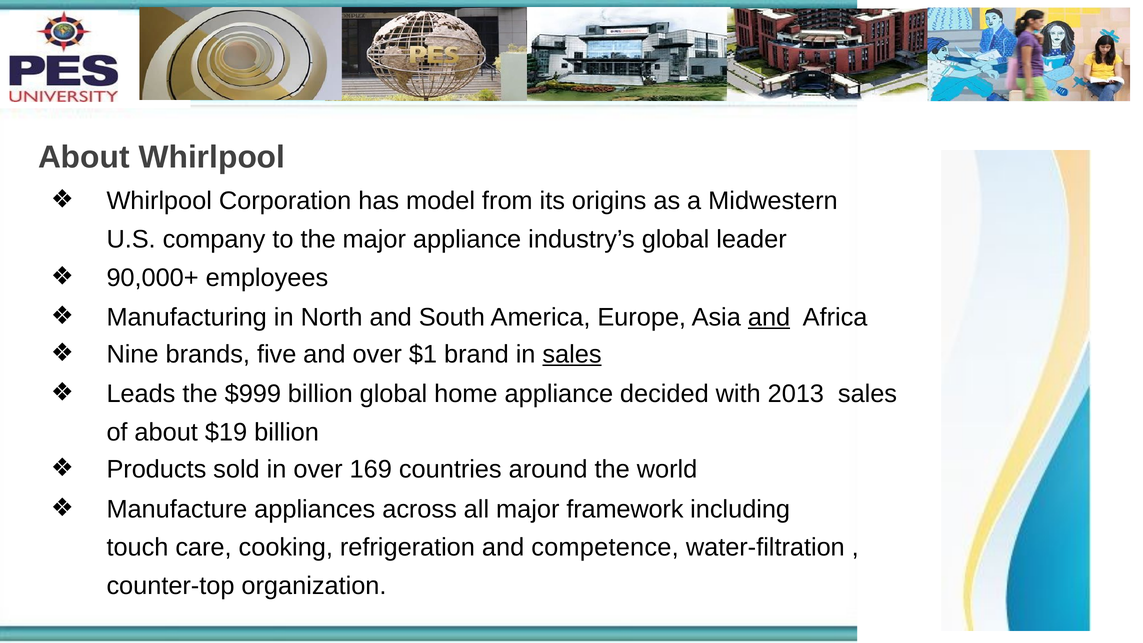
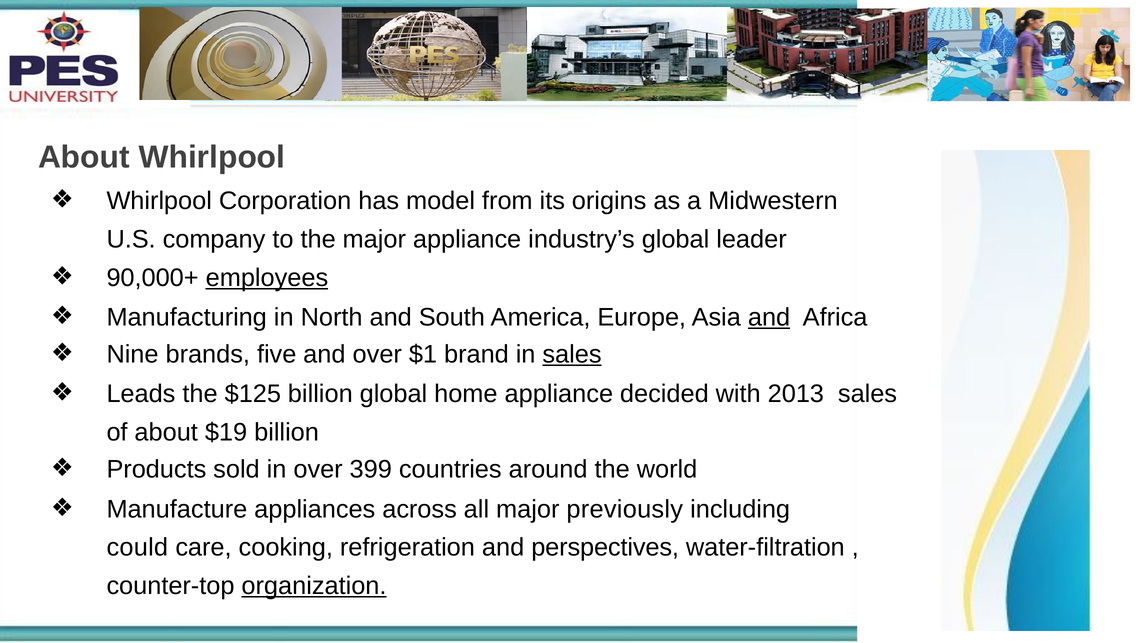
employees underline: none -> present
$999: $999 -> $125
169: 169 -> 399
framework: framework -> previously
touch: touch -> could
competence: competence -> perspectives
organization underline: none -> present
